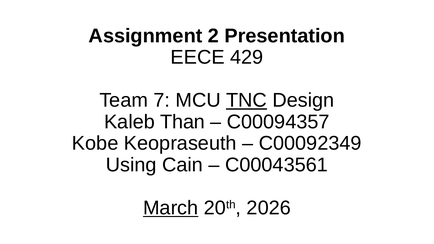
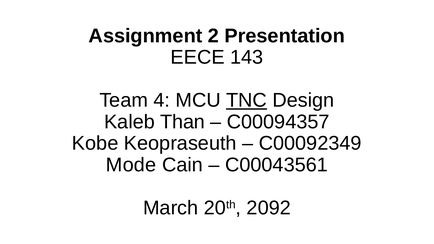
429: 429 -> 143
7: 7 -> 4
Using: Using -> Mode
March underline: present -> none
2026: 2026 -> 2092
